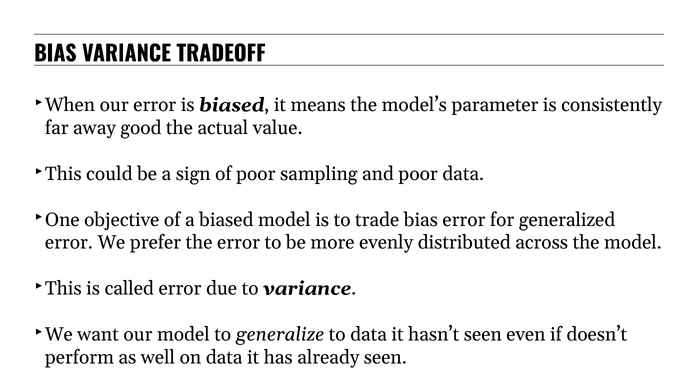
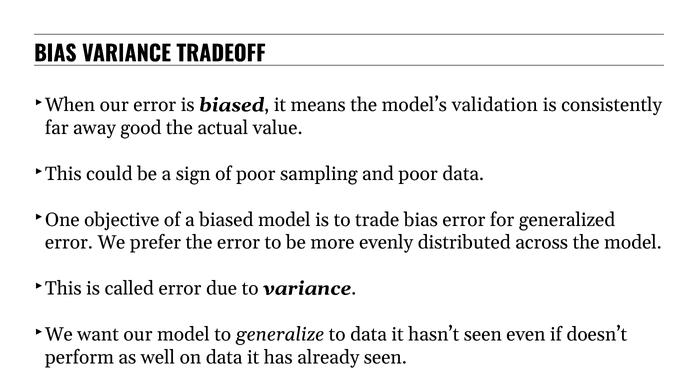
parameter: parameter -> validation
